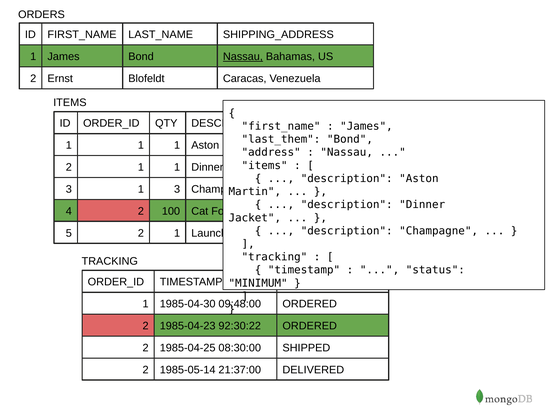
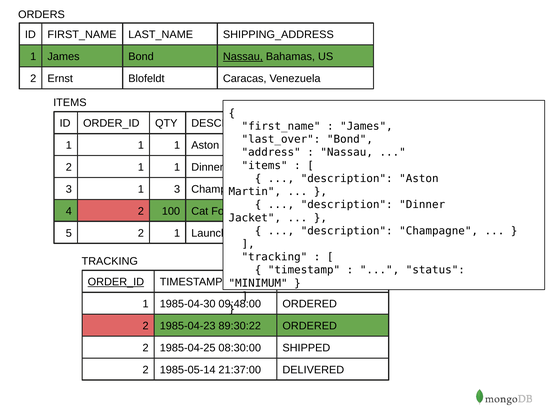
last_them: last_them -> last_over
ORDER_ID at (116, 282) underline: none -> present
92:30:22: 92:30:22 -> 89:30:22
